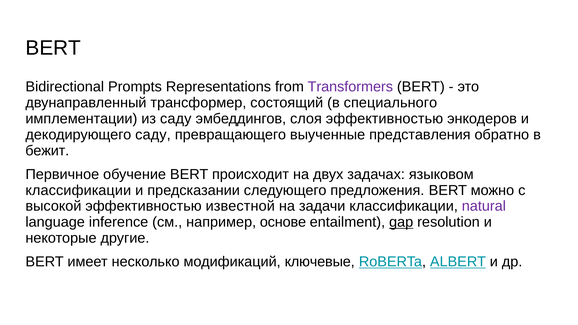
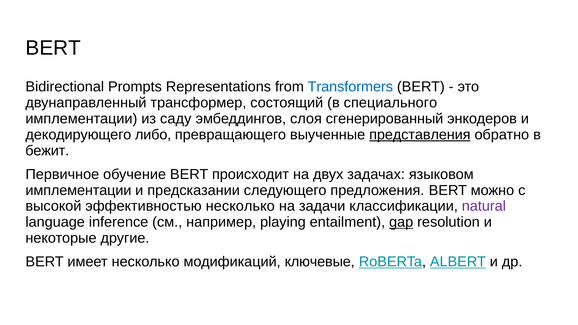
Transformers colour: purple -> blue
слоя эффективностью: эффективностью -> сгенерированный
декодирующего саду: саду -> либо
представления underline: none -> present
классификации at (78, 190): классификации -> имплементации
эффективностью известной: известной -> несколько
основе: основе -> playing
